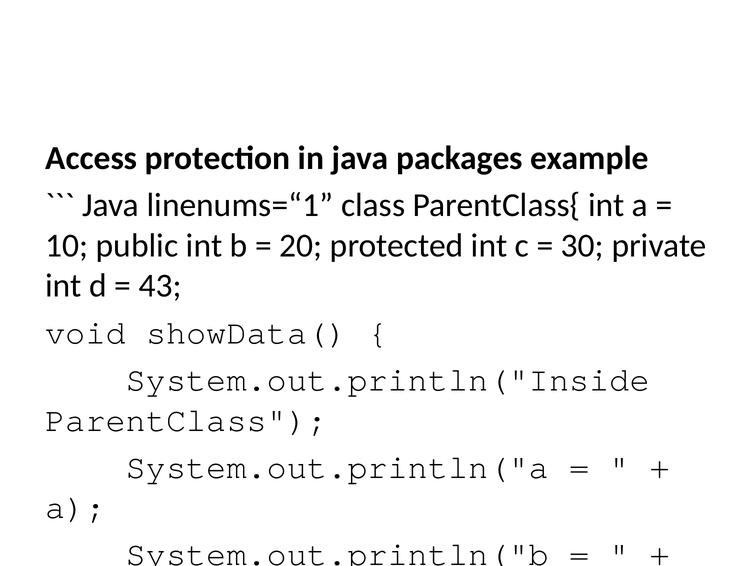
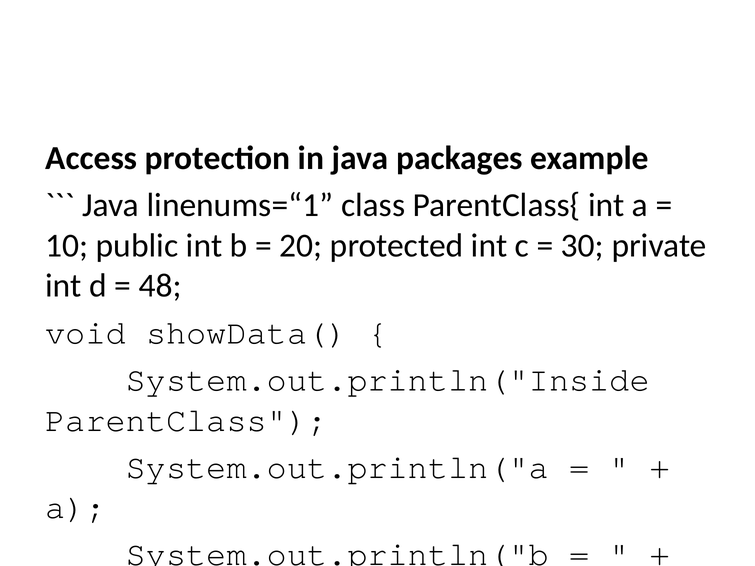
43: 43 -> 48
